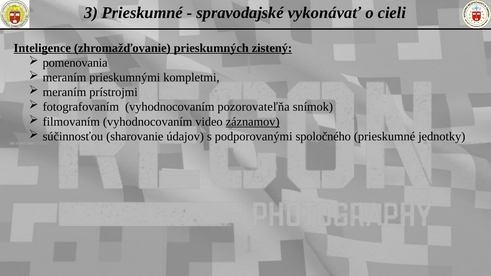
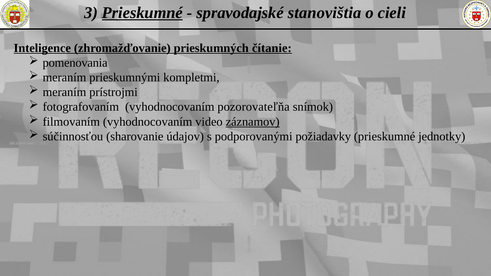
Prieskumné at (142, 13) underline: none -> present
vykonávať: vykonávať -> stanovištia
zistený: zistený -> čítanie
spoločného: spoločného -> požiadavky
